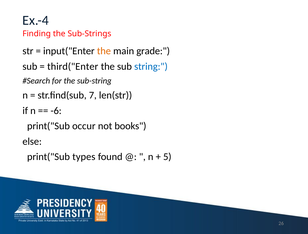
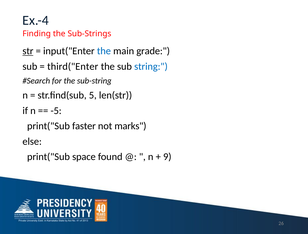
str underline: none -> present
the at (104, 51) colour: orange -> blue
7: 7 -> 5
-6: -6 -> -5
occur: occur -> faster
books: books -> marks
types: types -> space
5: 5 -> 9
